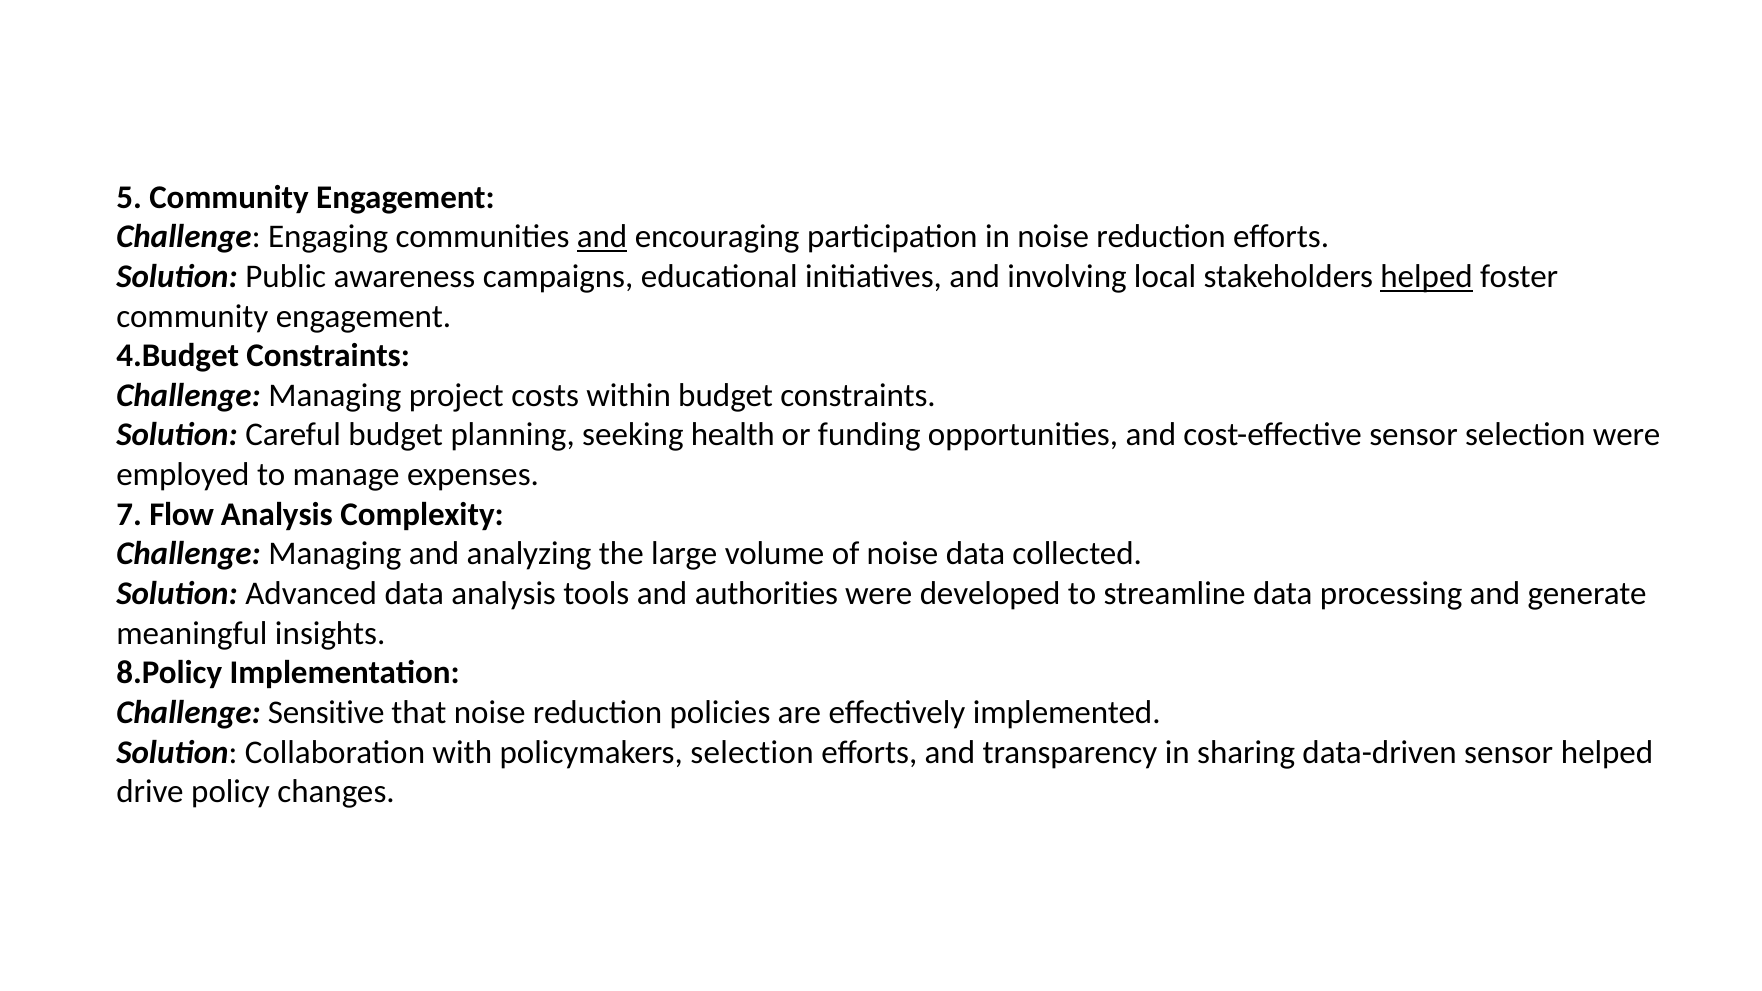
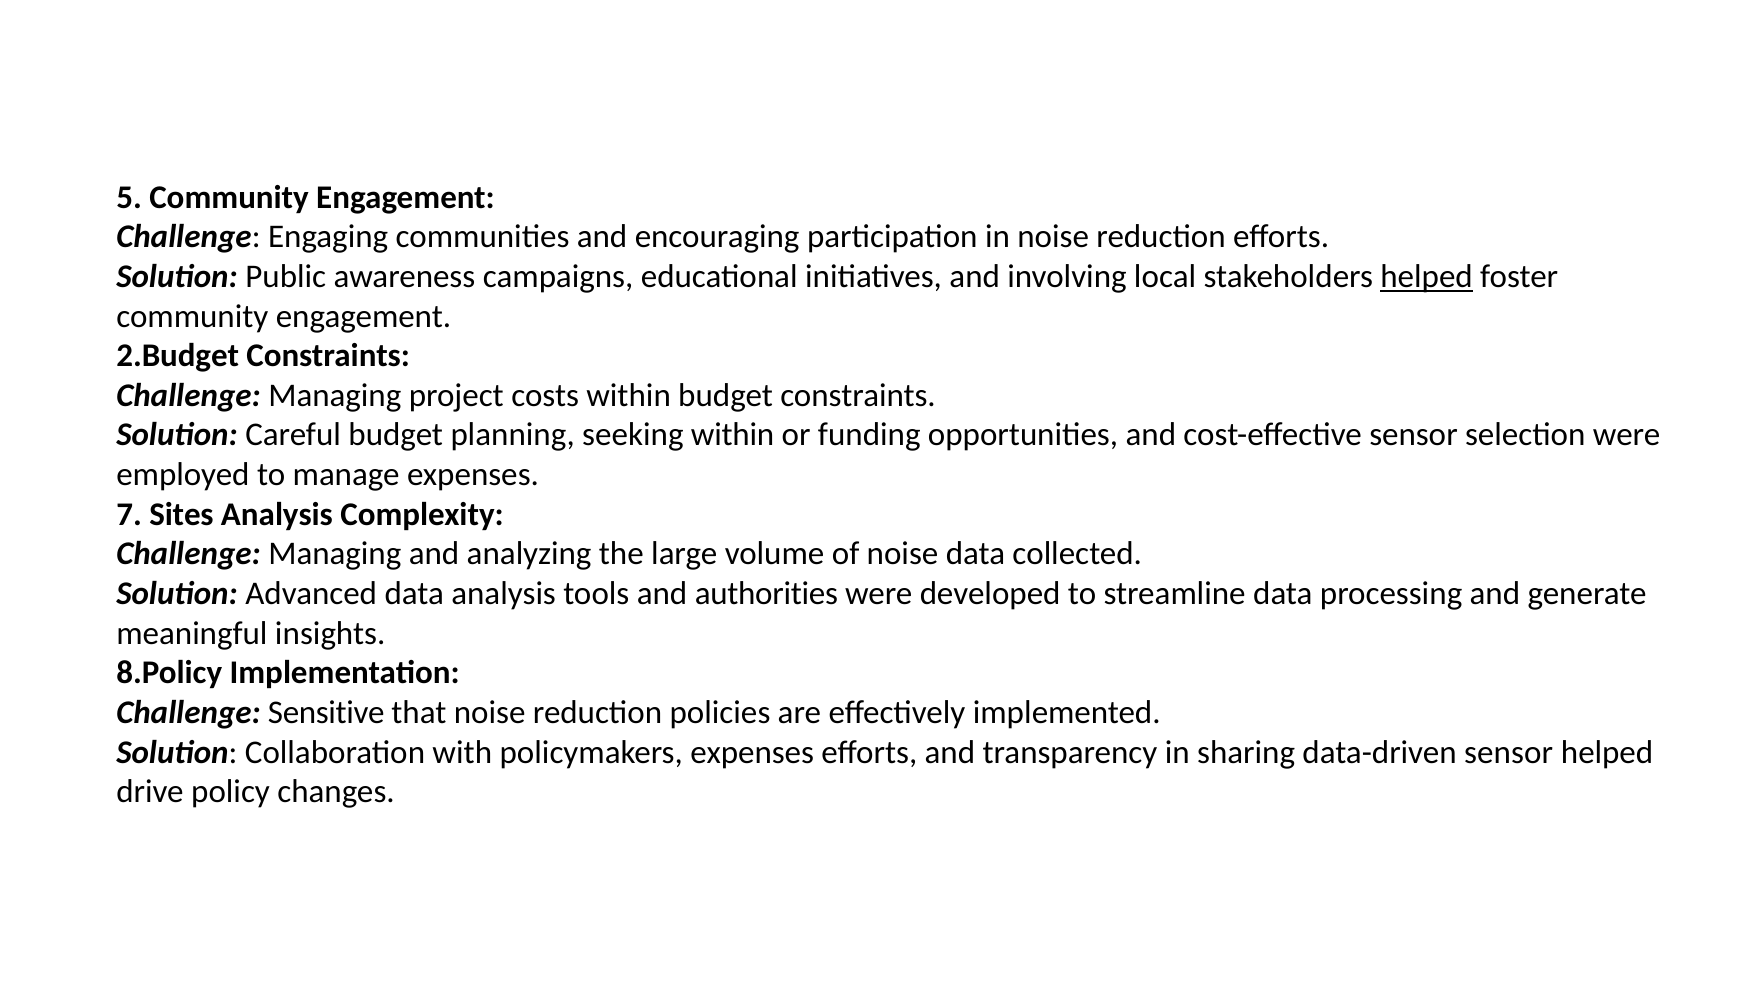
and at (602, 237) underline: present -> none
4.Budget: 4.Budget -> 2.Budget
seeking health: health -> within
Flow: Flow -> Sites
policymakers selection: selection -> expenses
